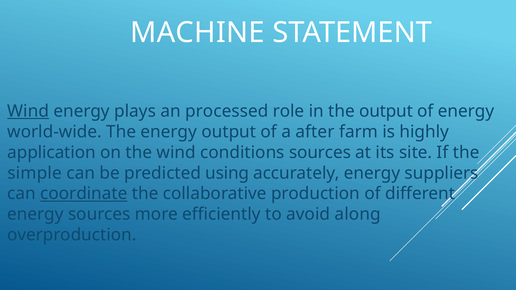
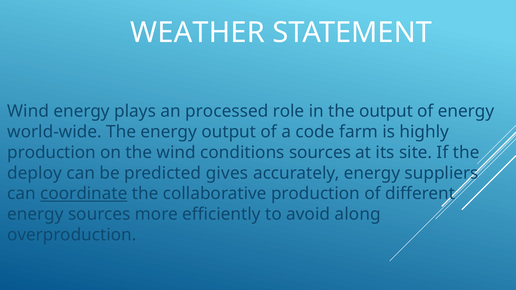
MACHINE: MACHINE -> WEATHER
Wind at (28, 111) underline: present -> none
after: after -> code
application at (52, 153): application -> production
simple: simple -> deploy
using: using -> gives
